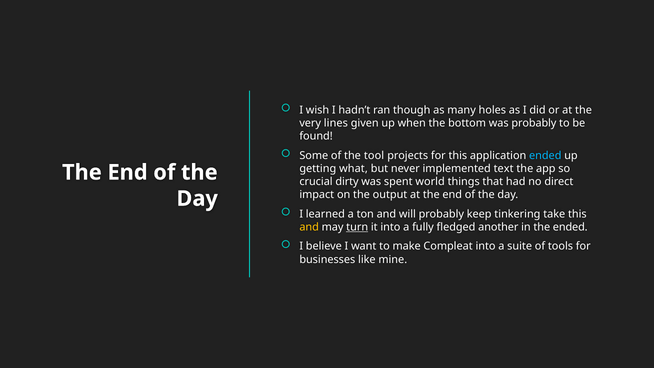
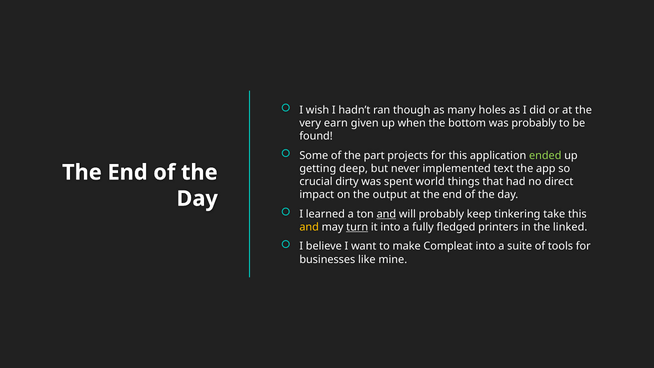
lines: lines -> earn
tool: tool -> part
ended at (545, 155) colour: light blue -> light green
what: what -> deep
and at (386, 214) underline: none -> present
another: another -> printers
the ended: ended -> linked
